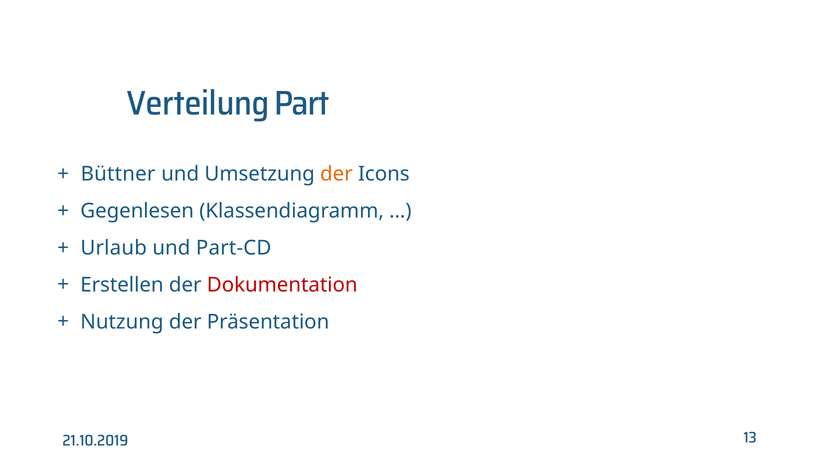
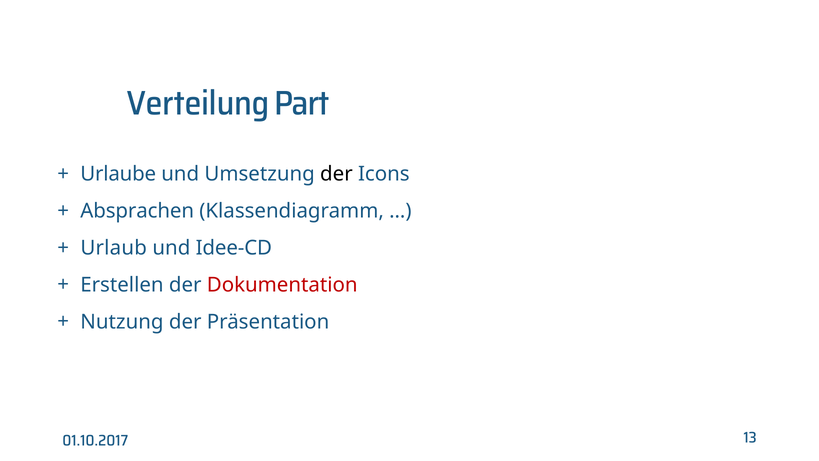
Büttner: Büttner -> Urlaube
der at (336, 174) colour: orange -> black
Gegenlesen: Gegenlesen -> Absprachen
Part-CD: Part-CD -> Idee-CD
21.10.2019: 21.10.2019 -> 01.10.2017
